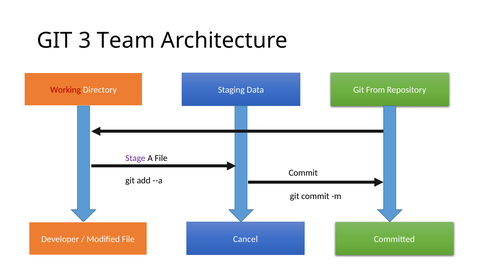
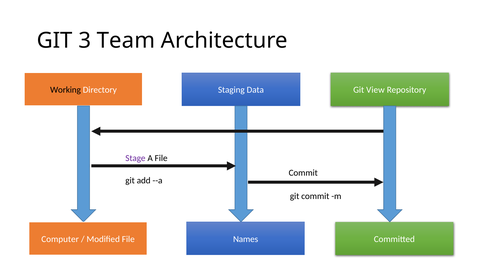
Working colour: red -> black
From: From -> View
Developer: Developer -> Computer
Cancel: Cancel -> Names
